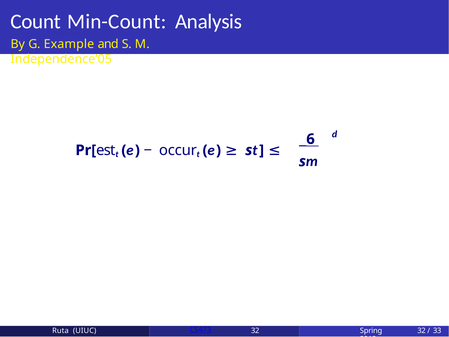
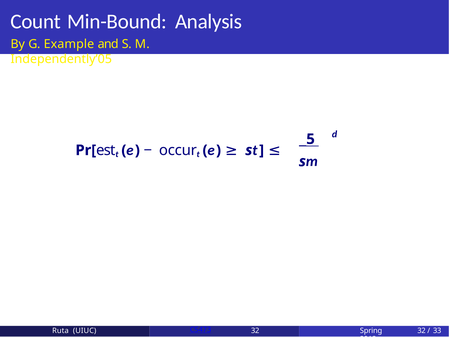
Min-Count: Min-Count -> Min-Bound
Independence’05: Independence’05 -> Independently’05
6: 6 -> 5
